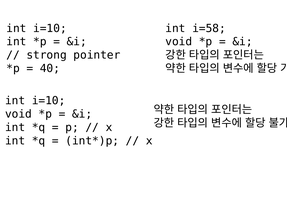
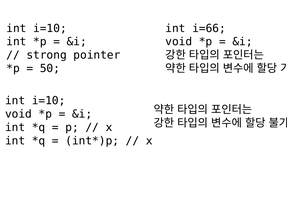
i=58: i=58 -> i=66
40: 40 -> 50
